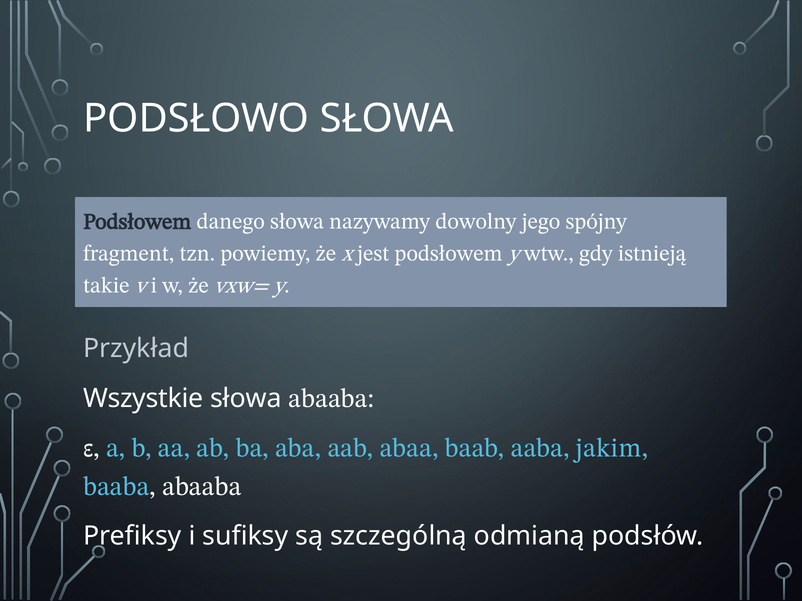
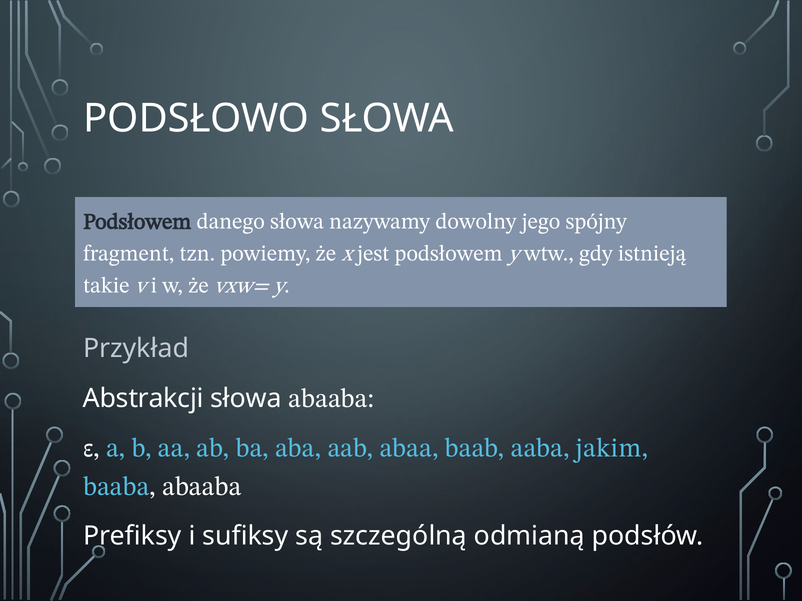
Wszystkie: Wszystkie -> Abstrakcji
